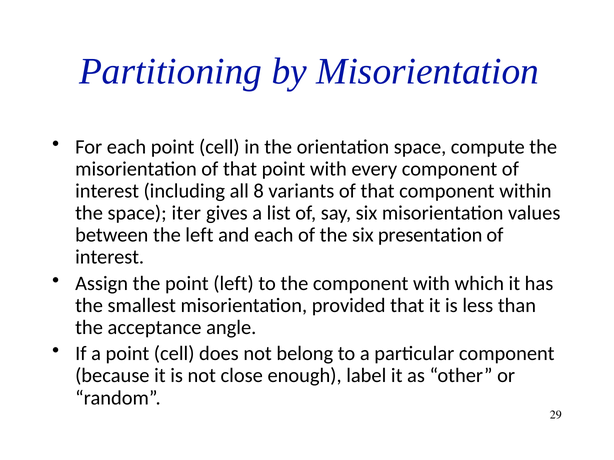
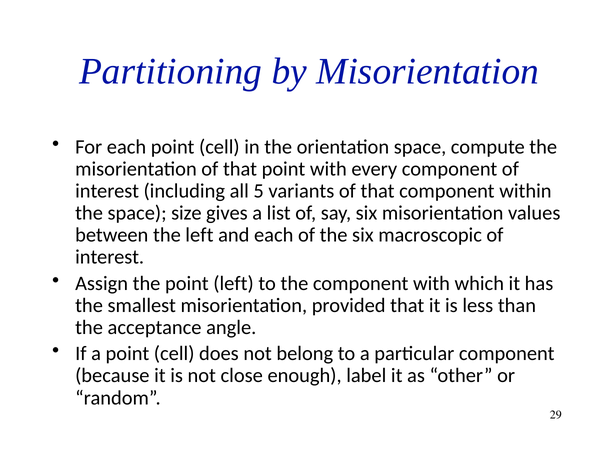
8: 8 -> 5
iter: iter -> size
presentation: presentation -> macroscopic
